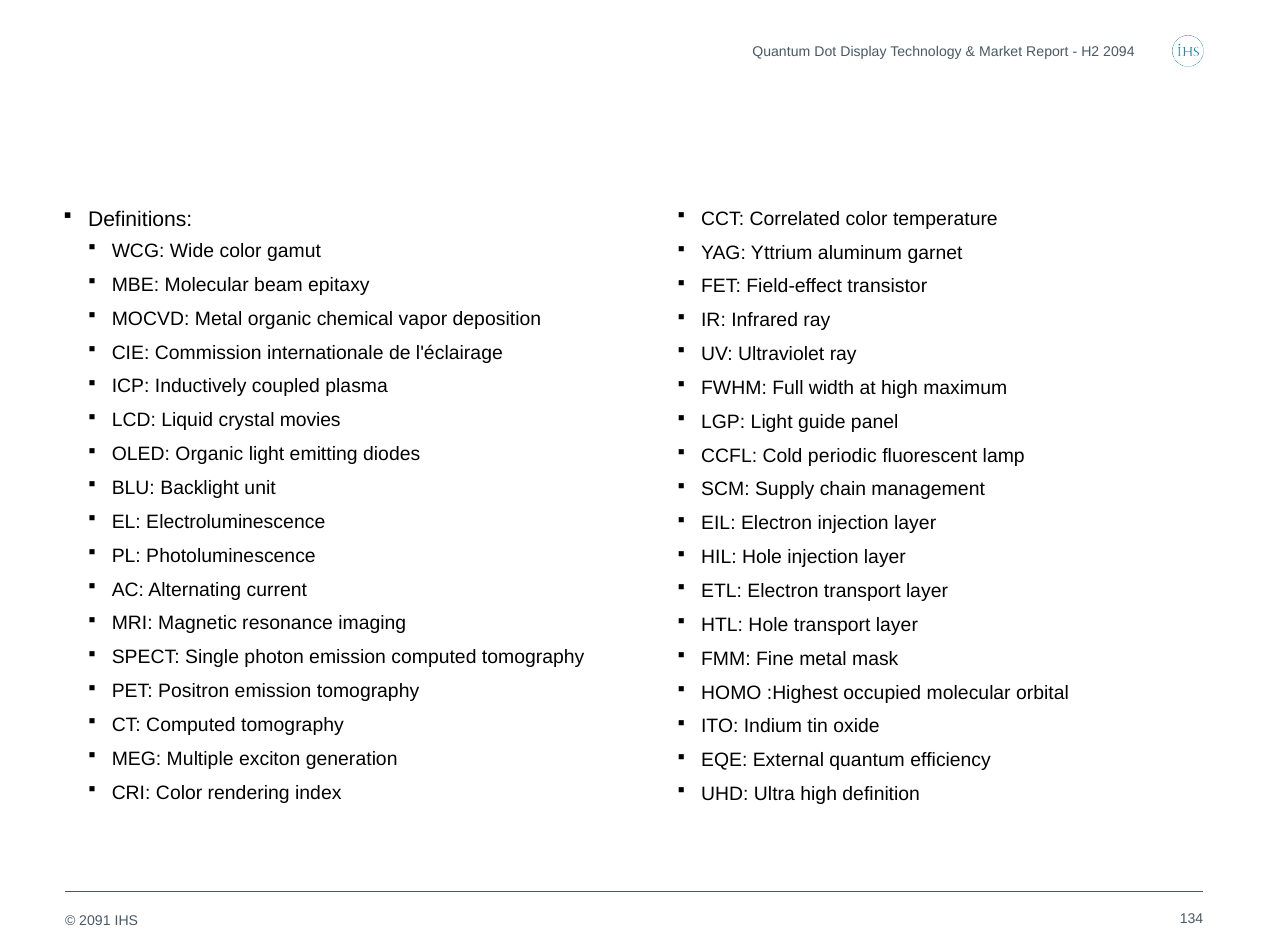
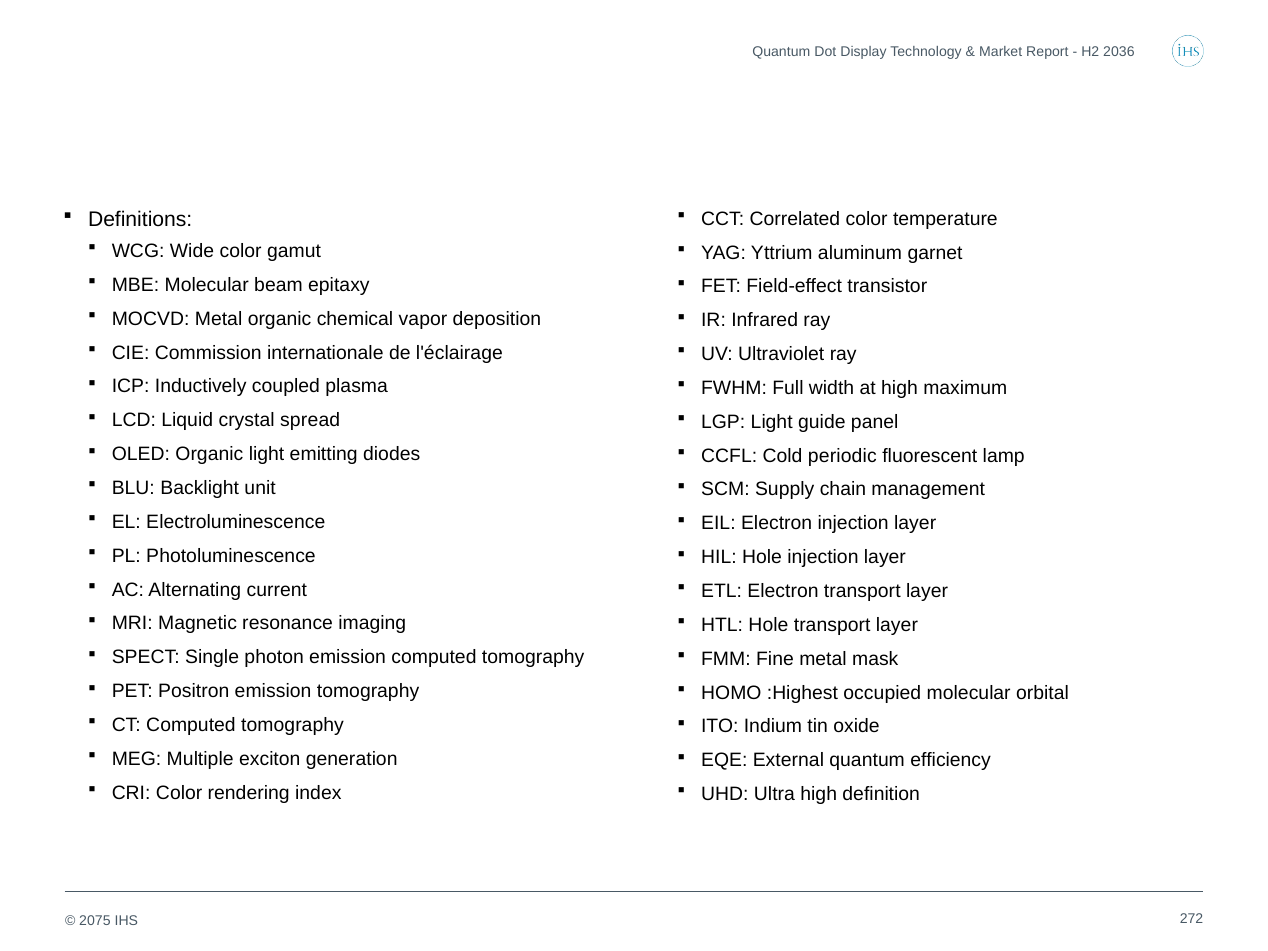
2094: 2094 -> 2036
movies: movies -> spread
2091: 2091 -> 2075
134: 134 -> 272
